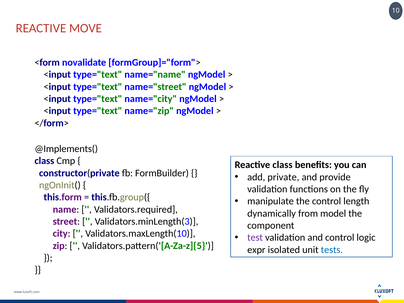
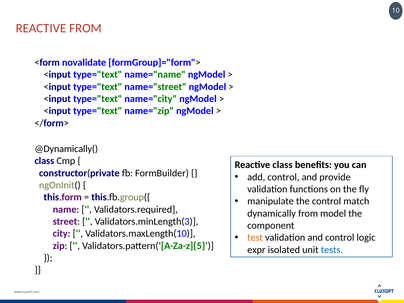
REACTIVE MOVE: MOVE -> FROM
@Implements(: @Implements( -> @Dynamically(
add private: private -> control
length: length -> match
test colour: purple -> orange
